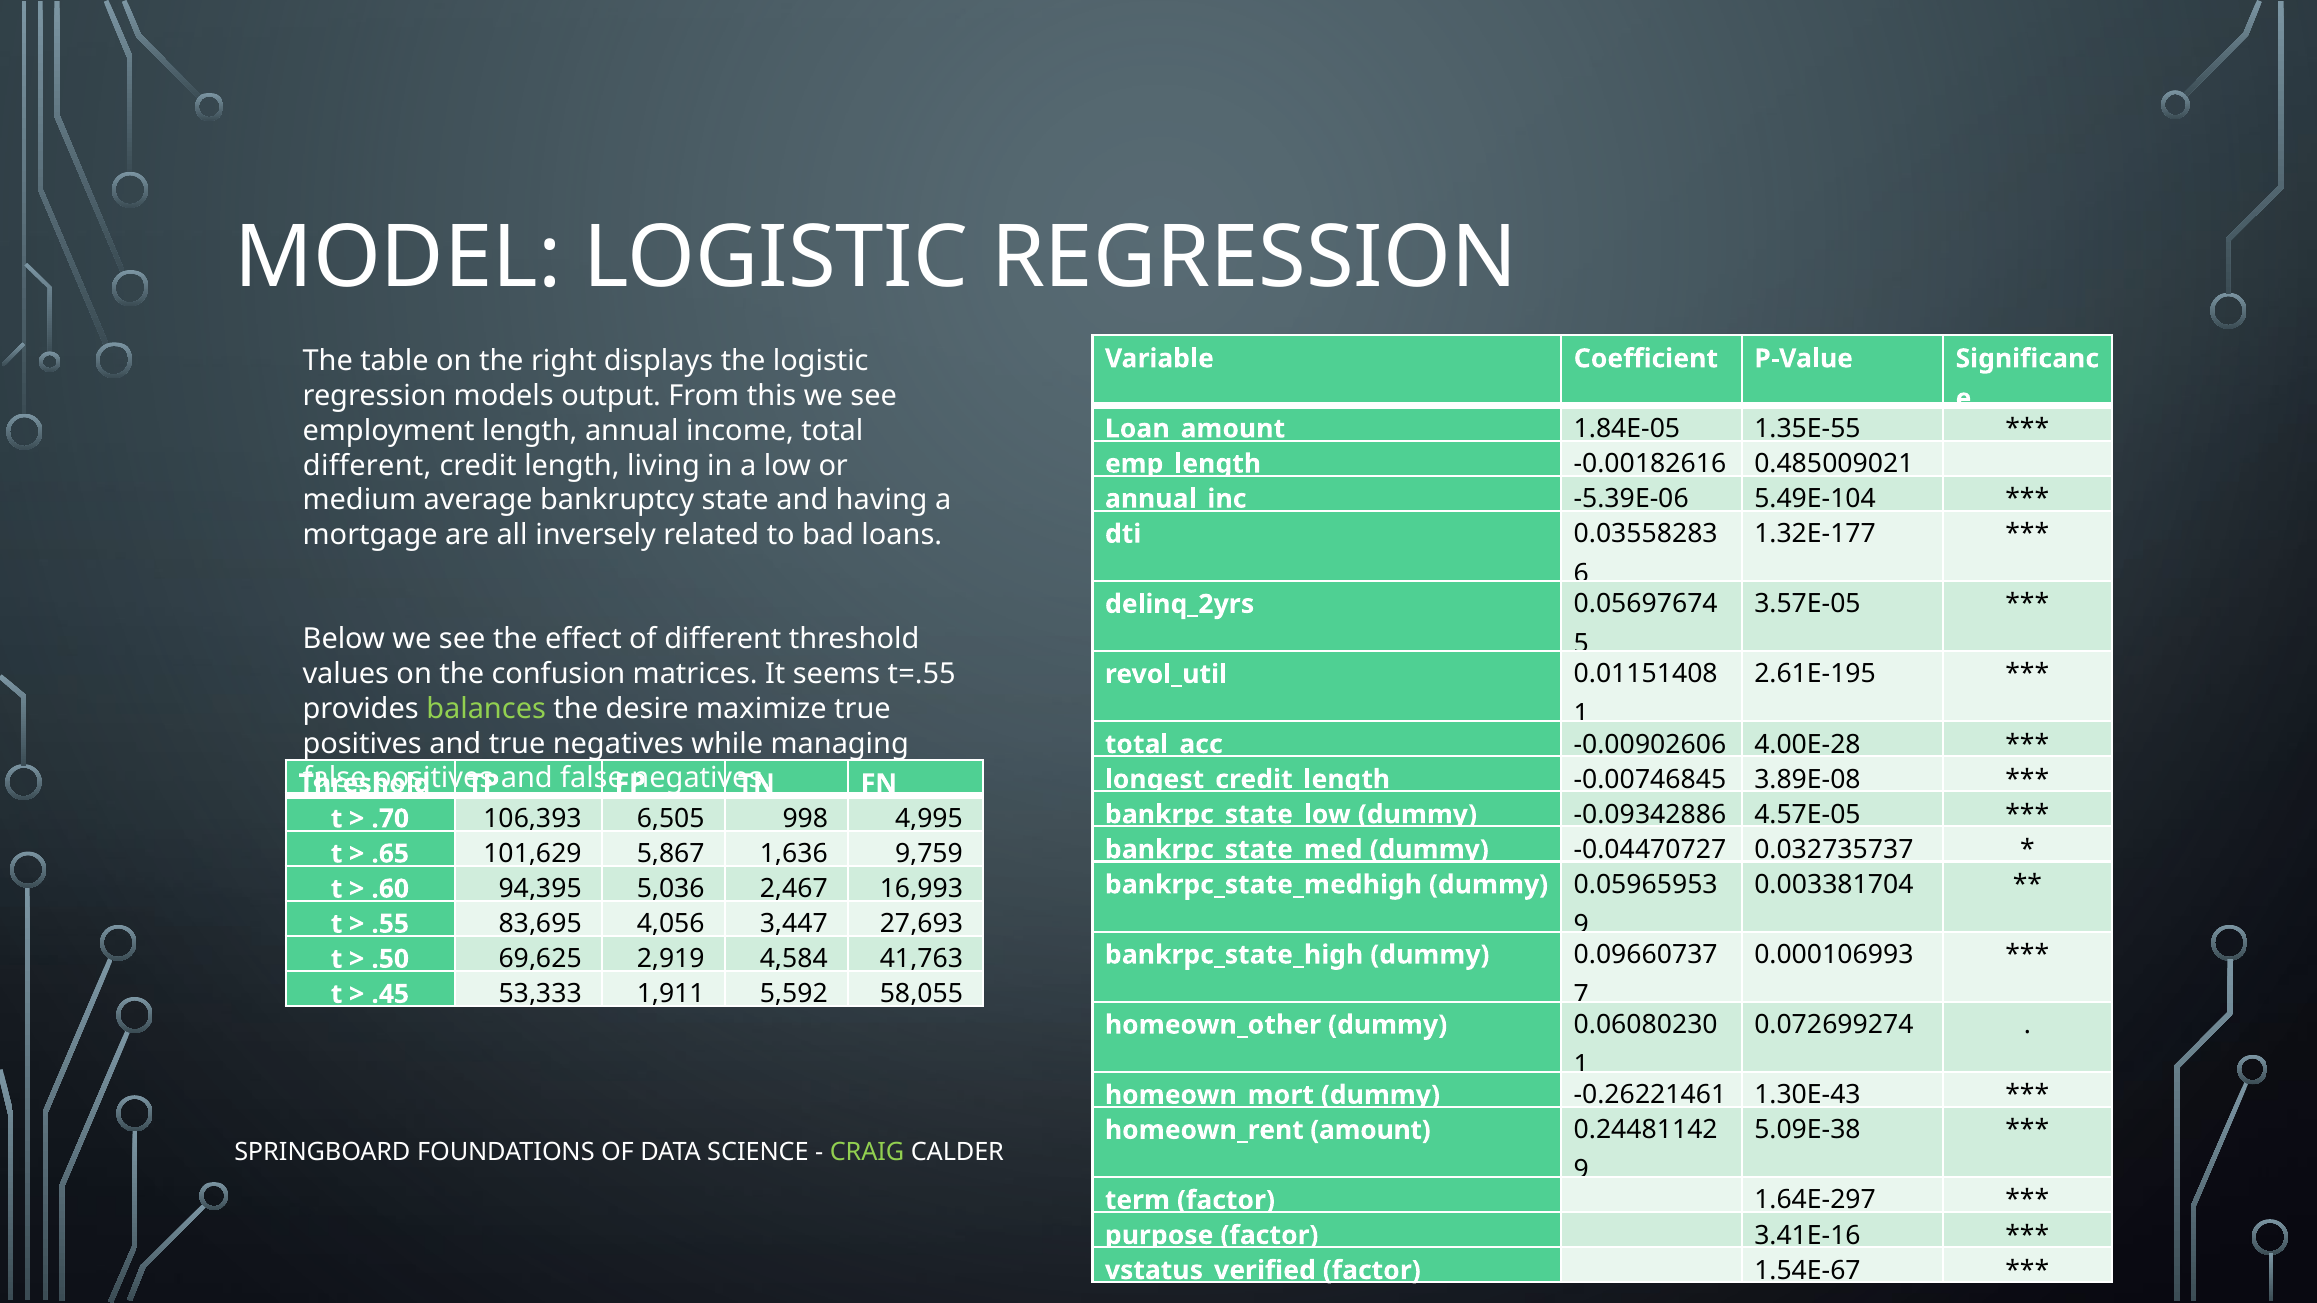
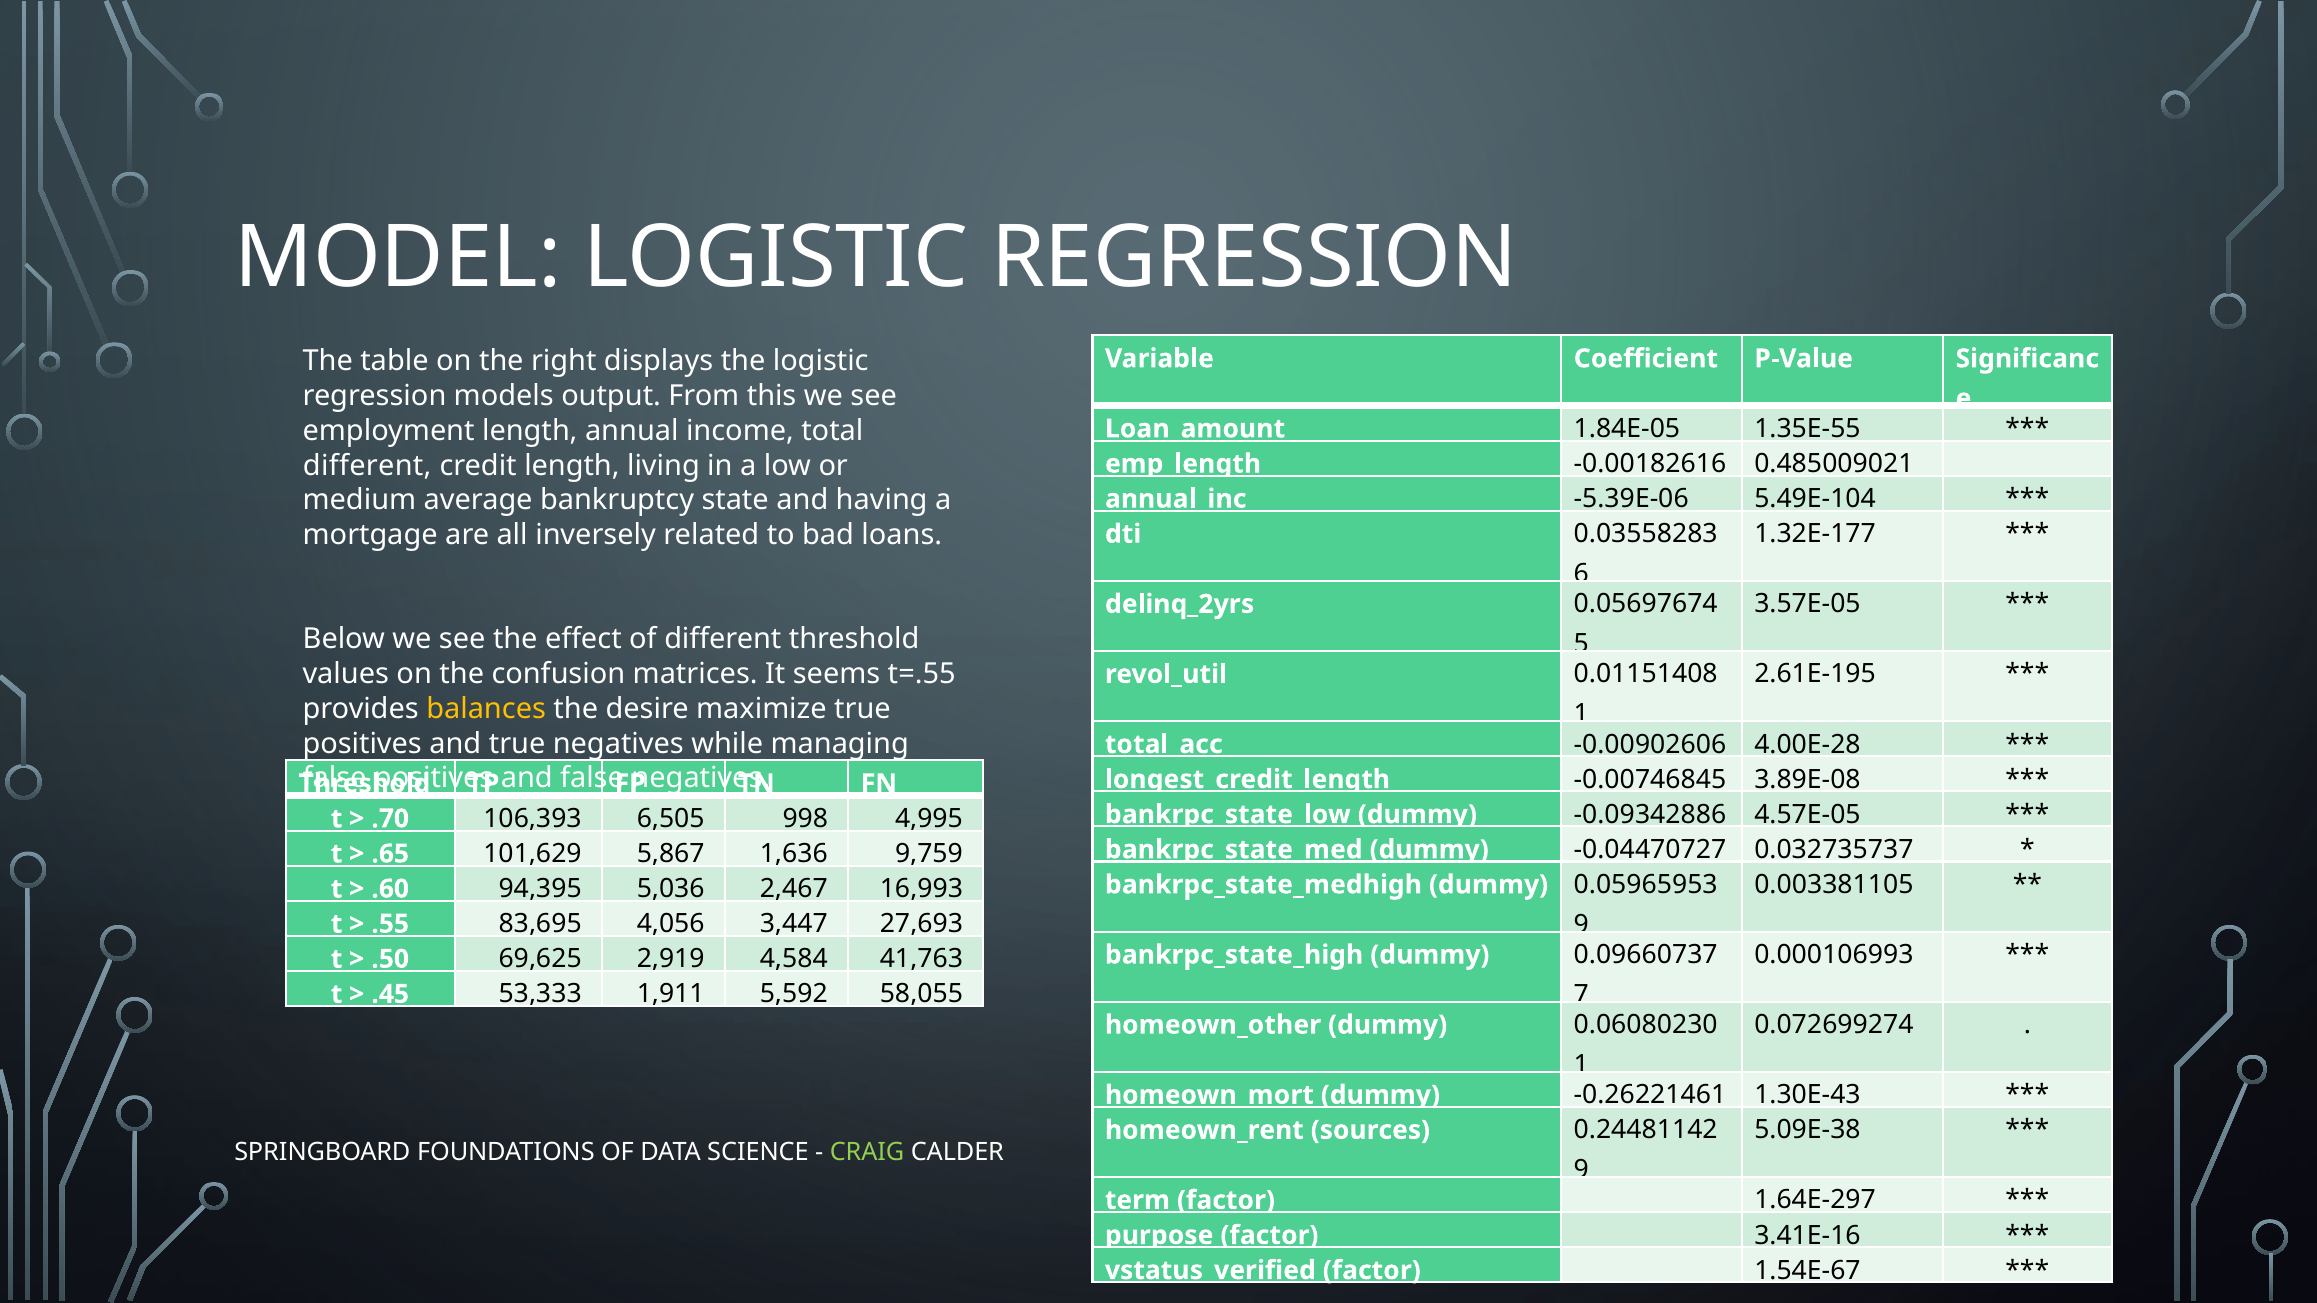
balances colour: light green -> yellow
0.003381704: 0.003381704 -> 0.003381105
amount: amount -> sources
